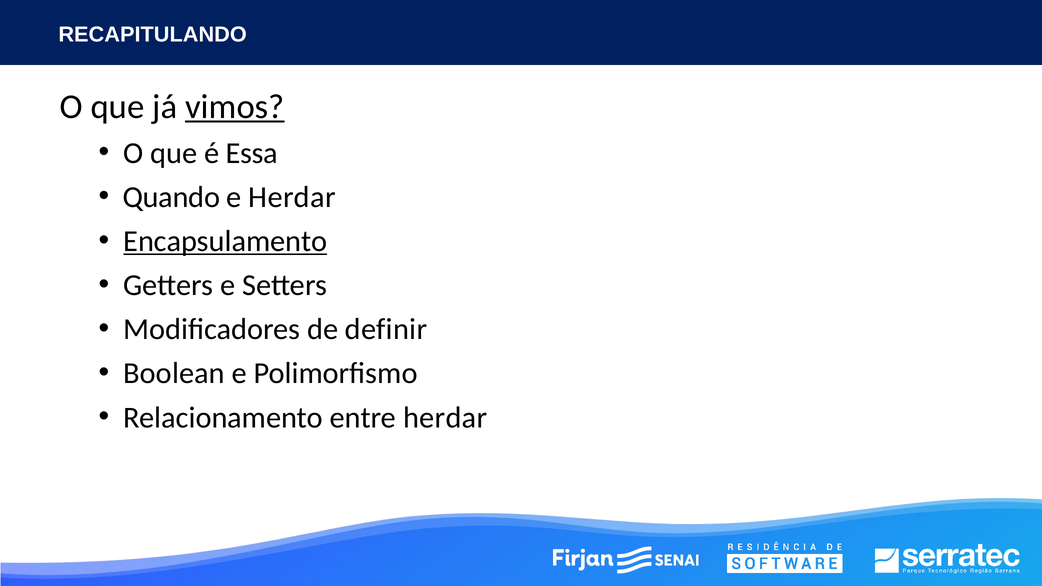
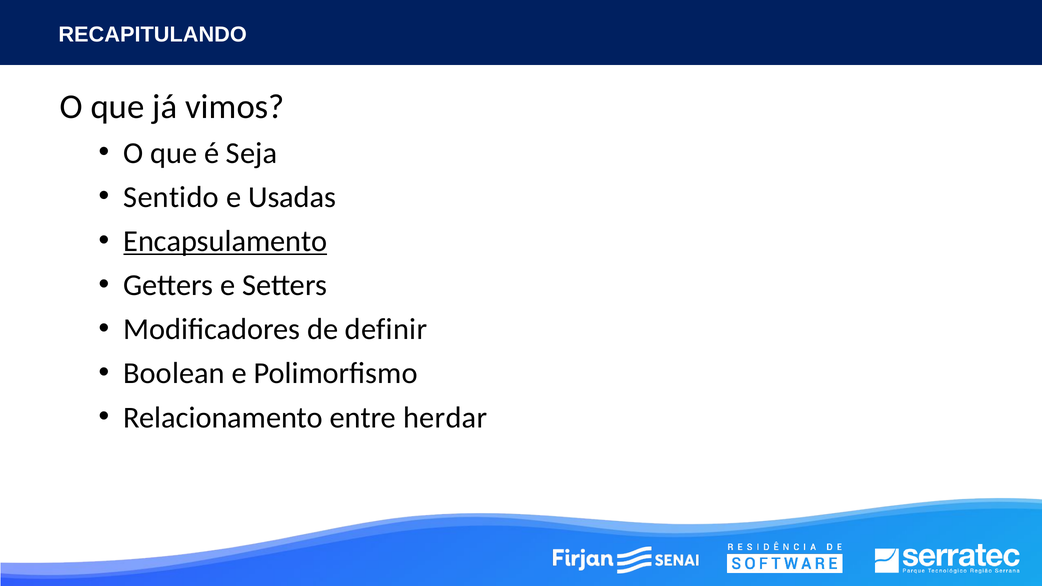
vimos underline: present -> none
Essa: Essa -> Seja
Quando: Quando -> Sentido
e Herdar: Herdar -> Usadas
